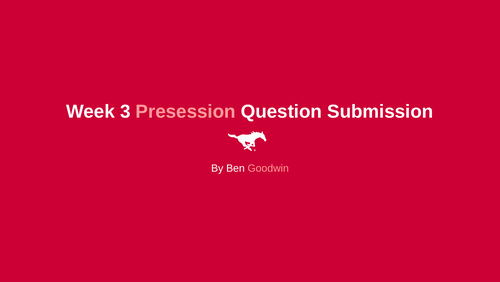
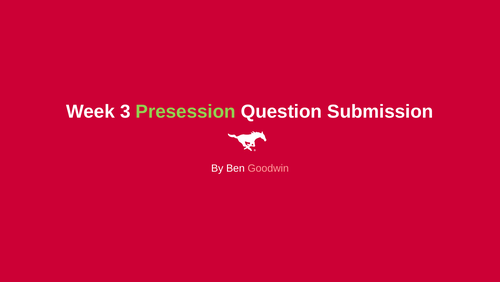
Presession colour: pink -> light green
